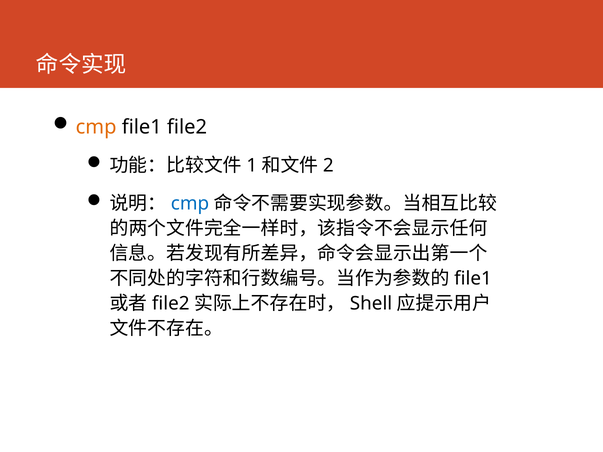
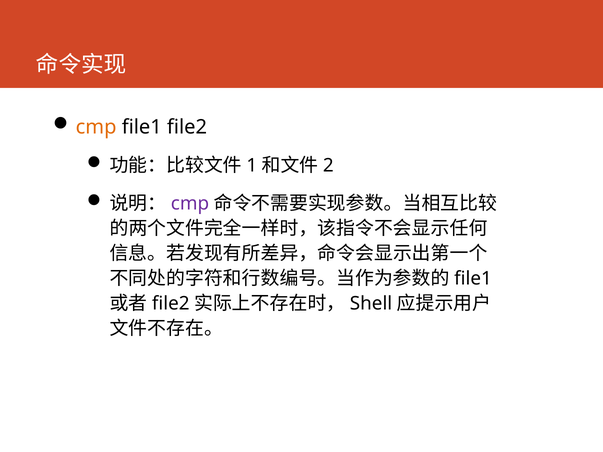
cmp at (190, 204) colour: blue -> purple
